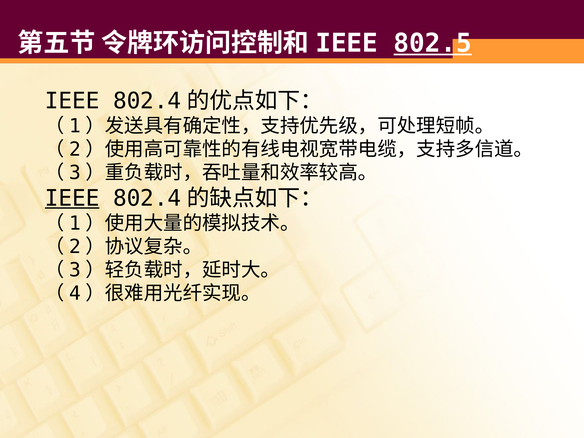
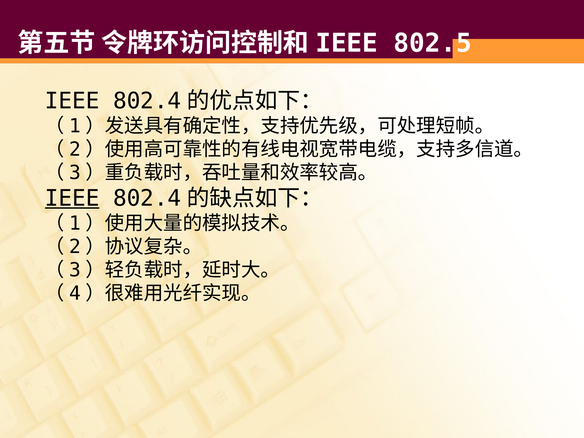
802.5 underline: present -> none
